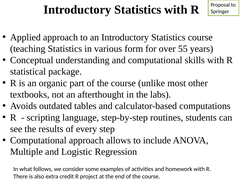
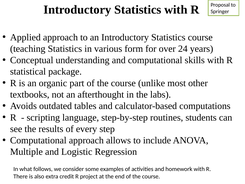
55: 55 -> 24
